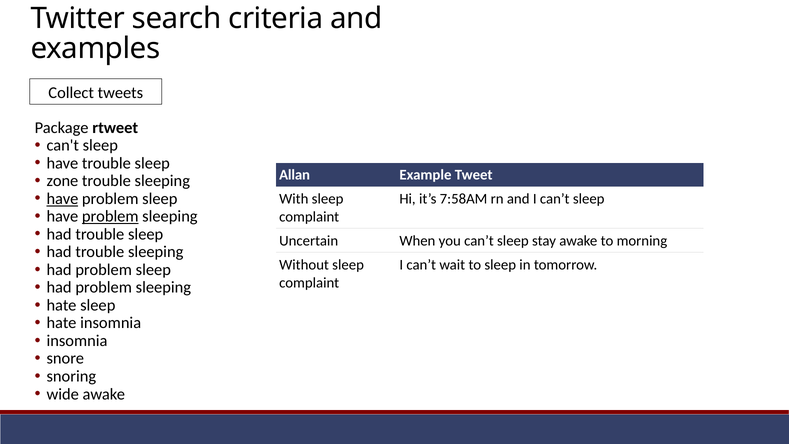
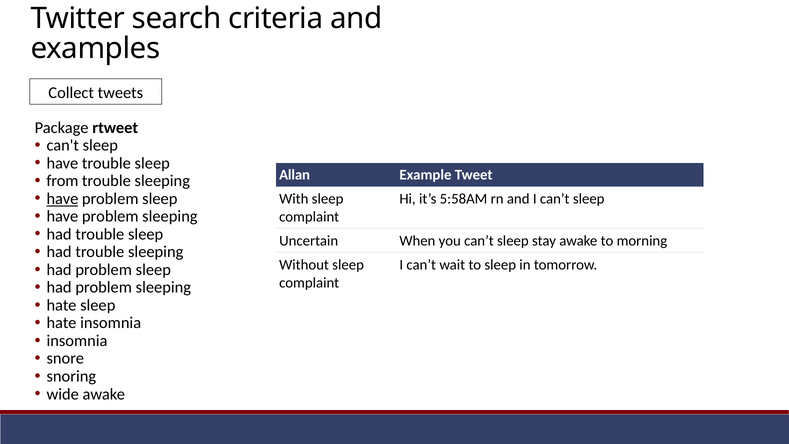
zone: zone -> from
7:58AM: 7:58AM -> 5:58AM
problem at (110, 216) underline: present -> none
